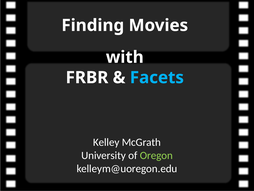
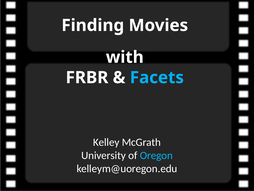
Oregon colour: light green -> light blue
